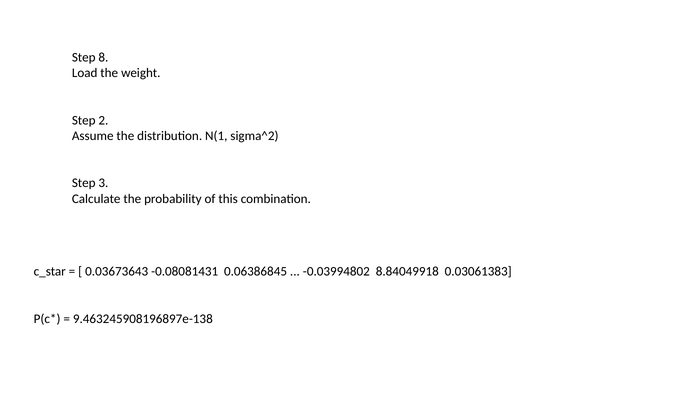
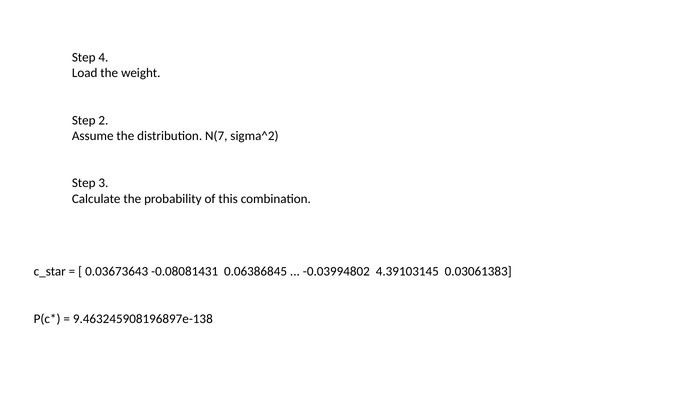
8: 8 -> 4
N(1: N(1 -> N(7
8.84049918: 8.84049918 -> 4.39103145
